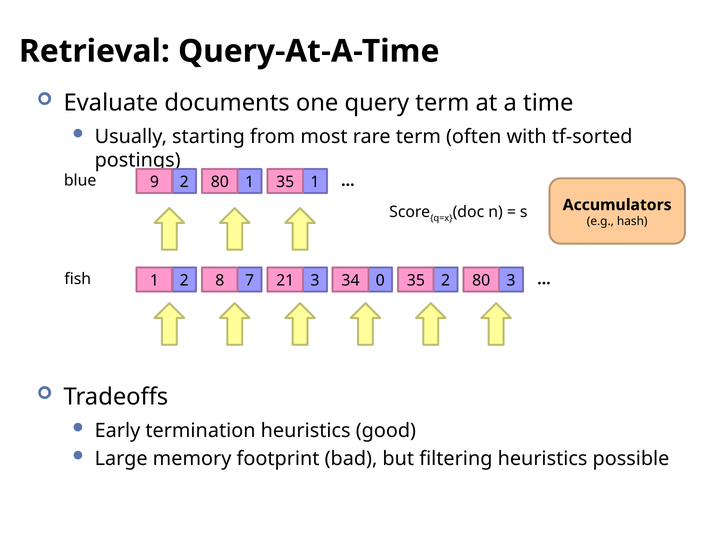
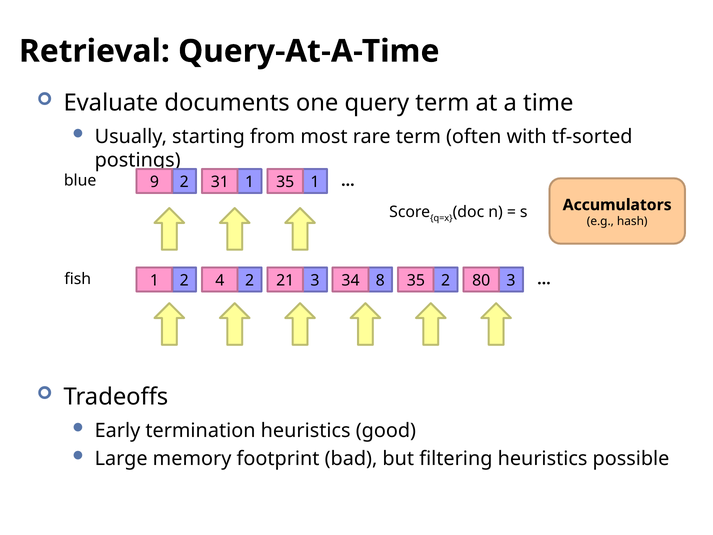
9 80: 80 -> 31
2 7: 7 -> 2
0: 0 -> 8
8: 8 -> 4
